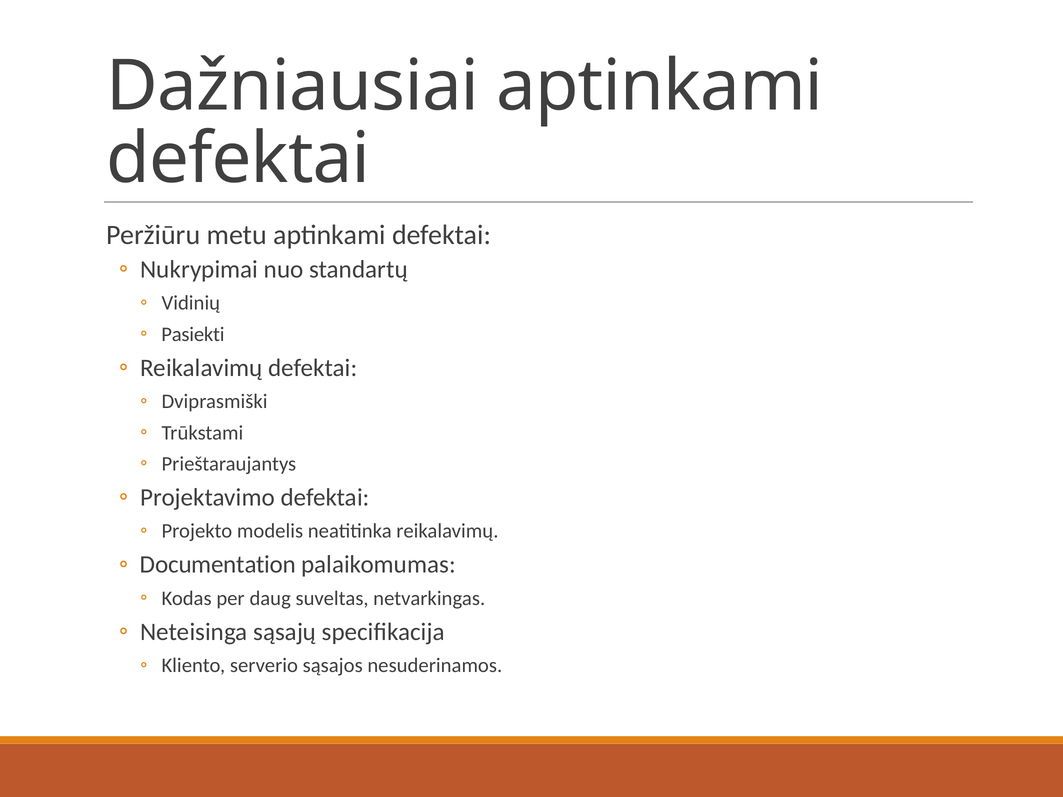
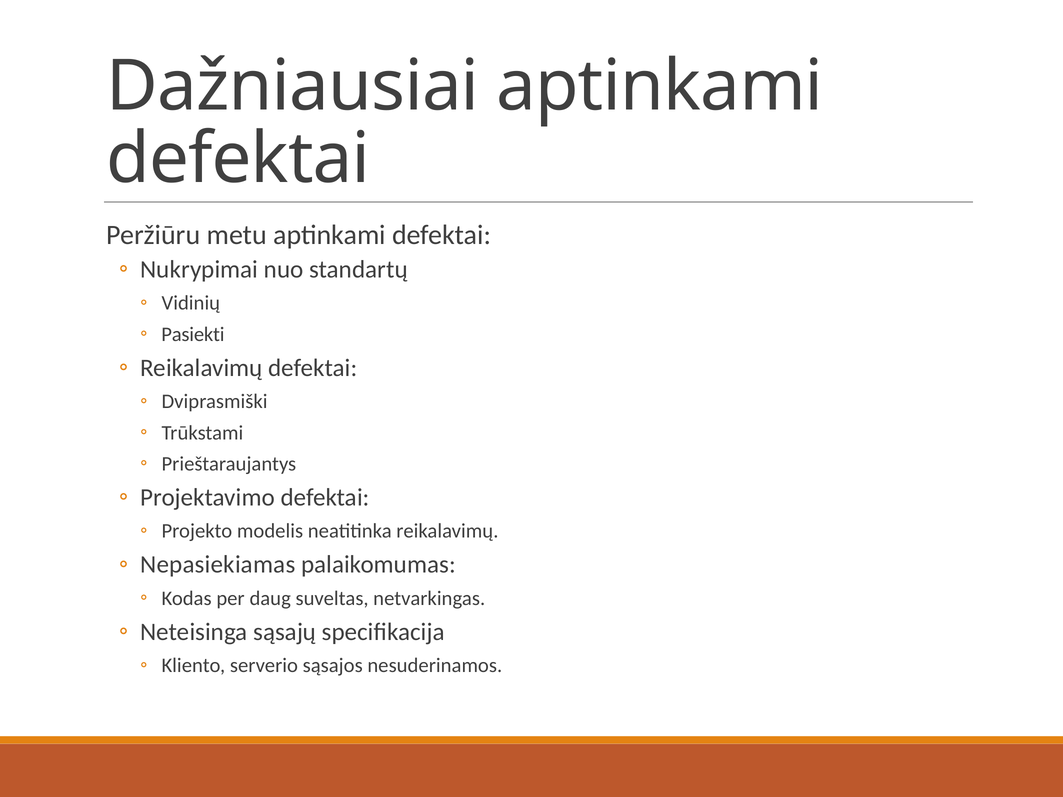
Documentation: Documentation -> Nepasiekiamas
